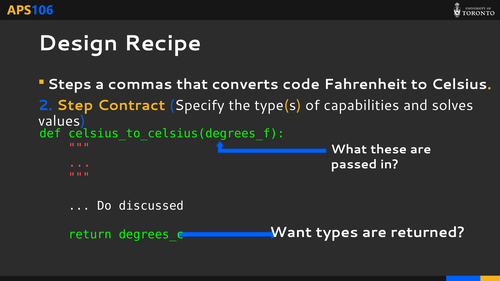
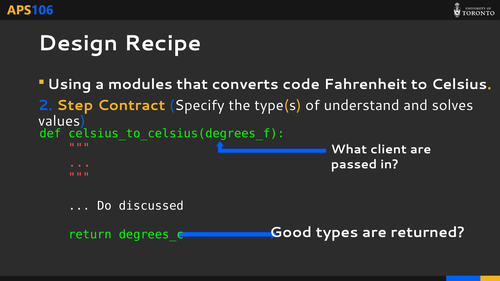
Steps: Steps -> Using
commas: commas -> modules
capabilities: capabilities -> understand
these: these -> client
Want: Want -> Good
